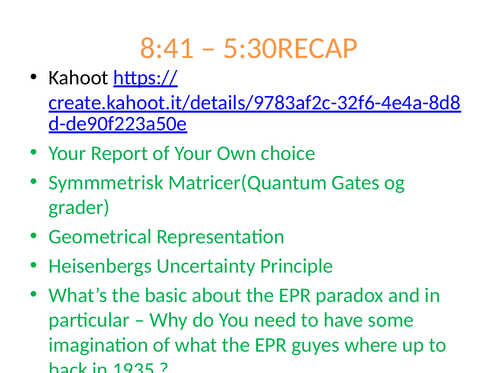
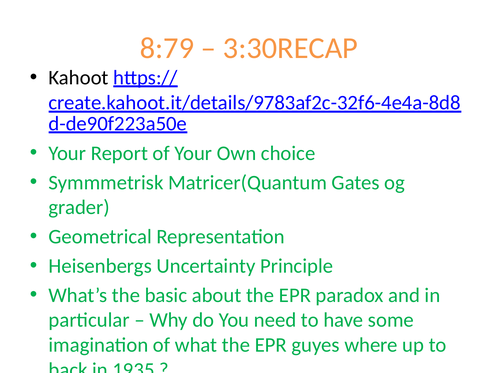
8:41: 8:41 -> 8:79
5:30RECAP: 5:30RECAP -> 3:30RECAP
